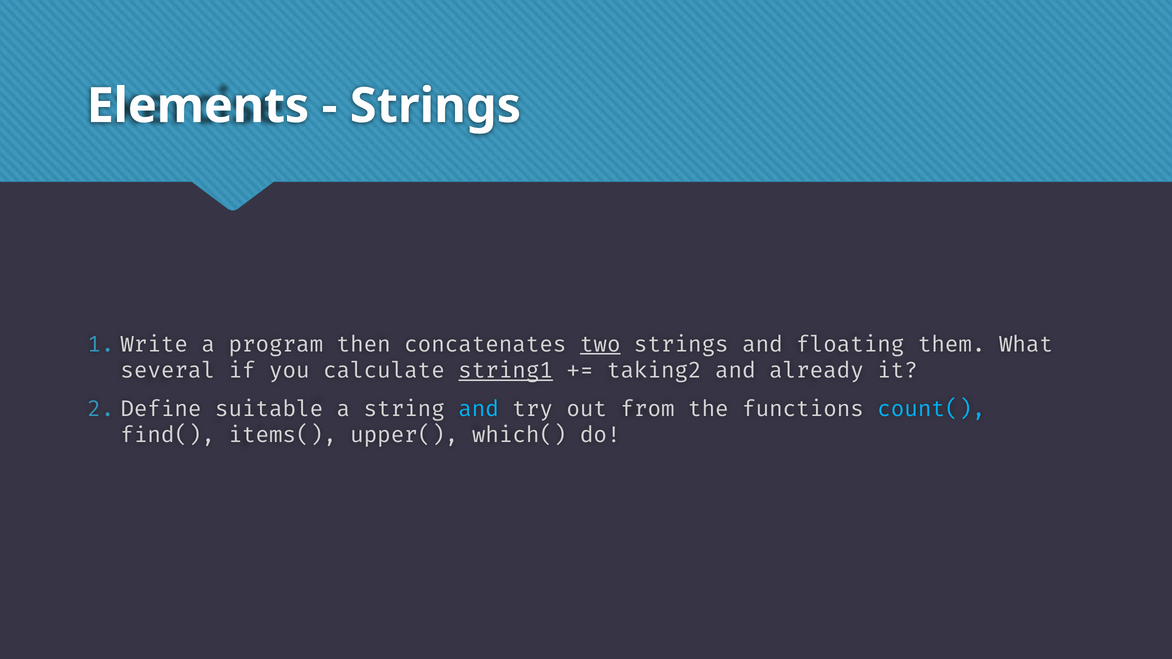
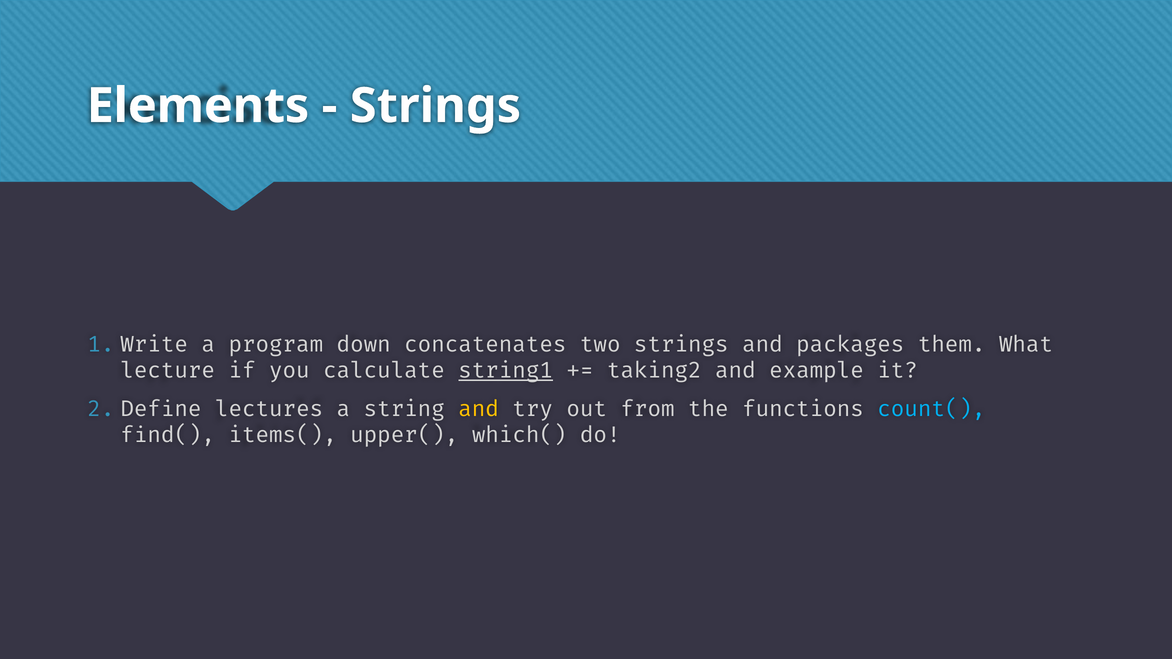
then: then -> down
two underline: present -> none
floating: floating -> packages
several: several -> lecture
already: already -> example
suitable: suitable -> lectures
and at (479, 409) colour: light blue -> yellow
